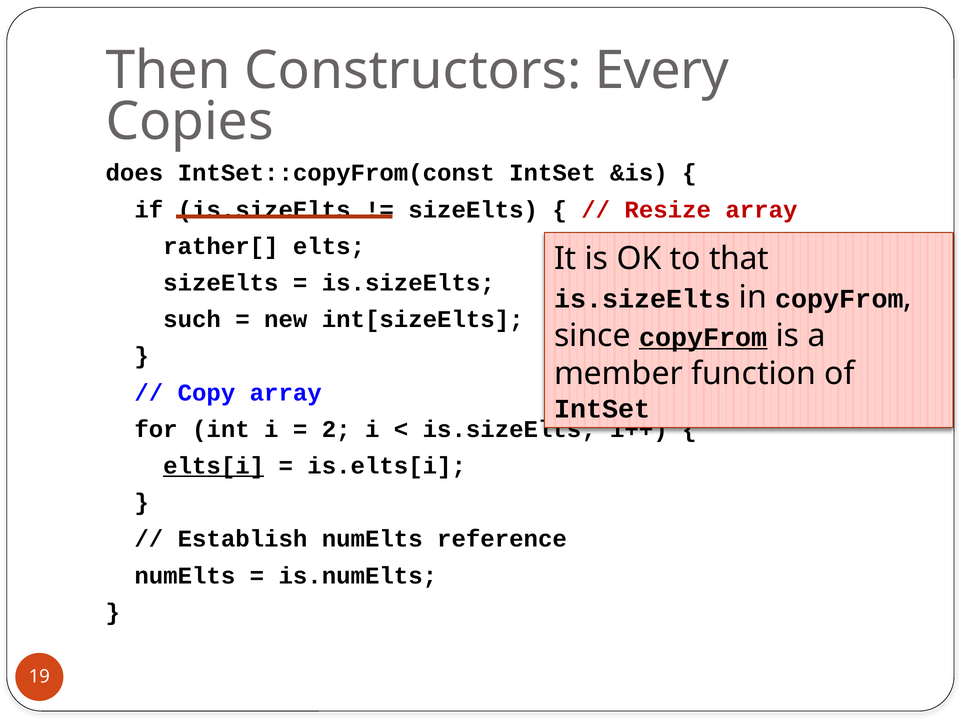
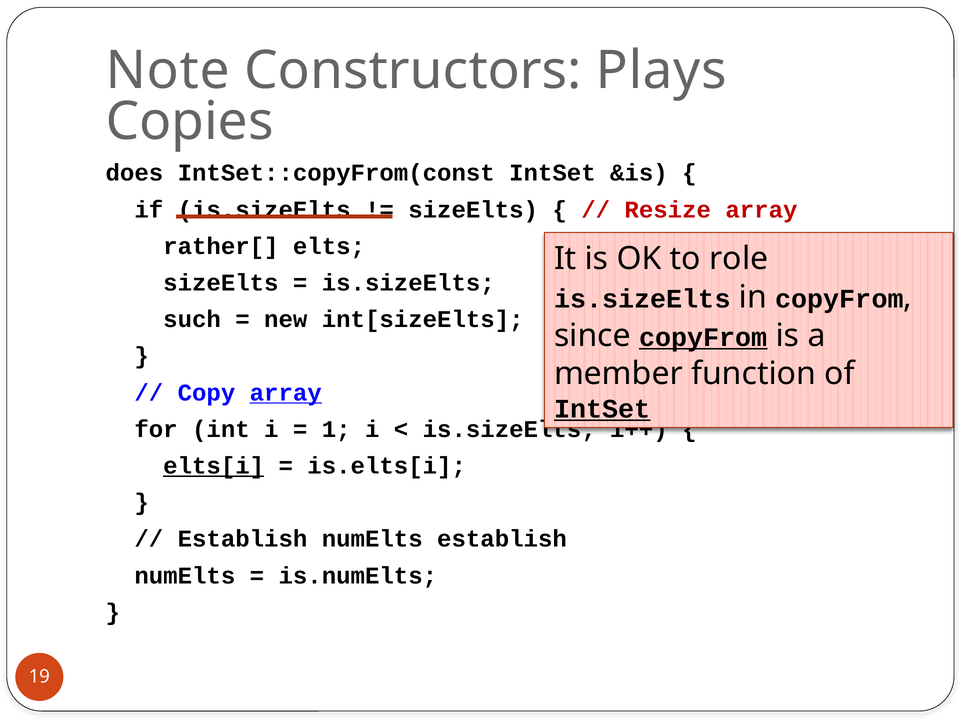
Then: Then -> Note
Every: Every -> Plays
that: that -> role
array at (286, 393) underline: none -> present
IntSet at (602, 409) underline: none -> present
2: 2 -> 1
numElts reference: reference -> establish
